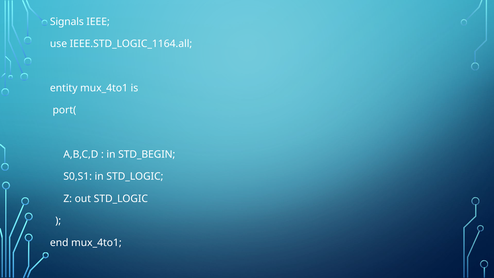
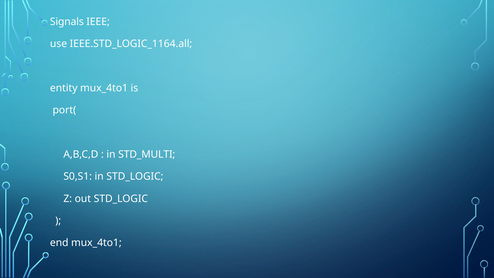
STD_BEGIN: STD_BEGIN -> STD_MULTI
